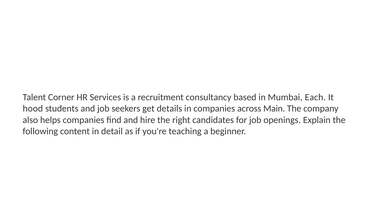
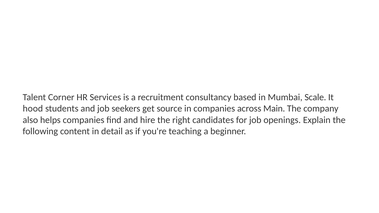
Each: Each -> Scale
details: details -> source
